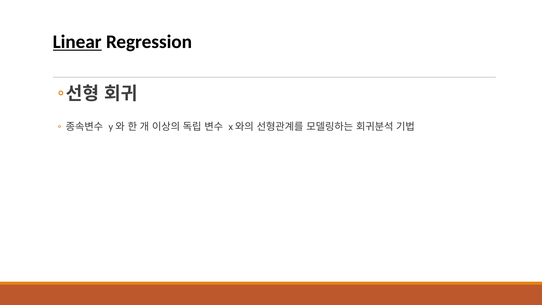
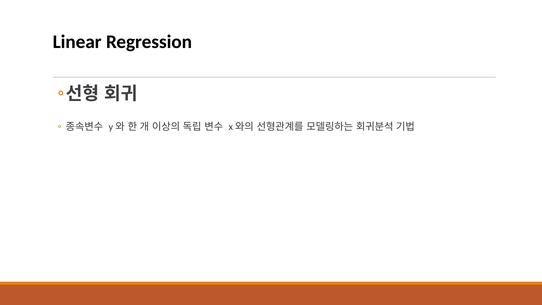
Linear underline: present -> none
